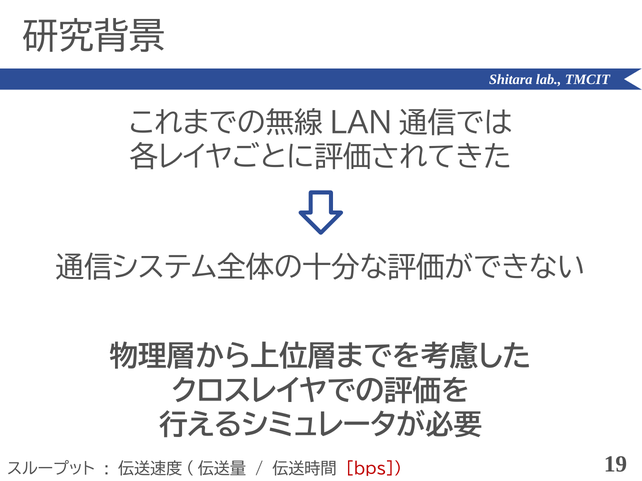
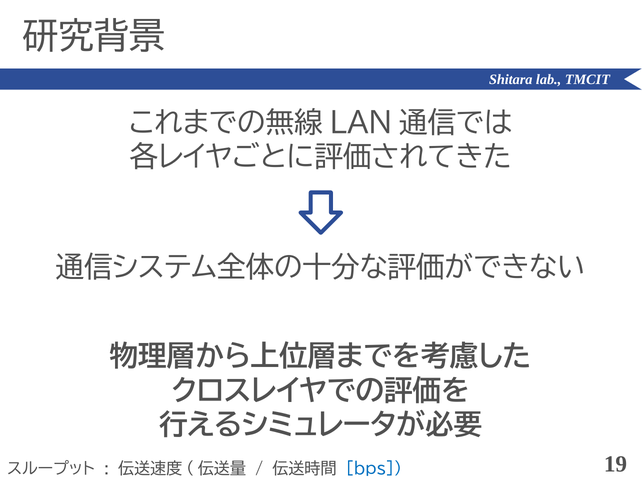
bps colour: red -> blue
